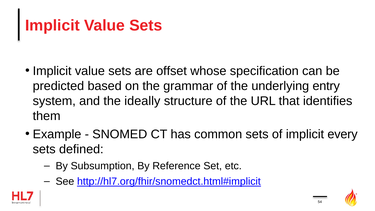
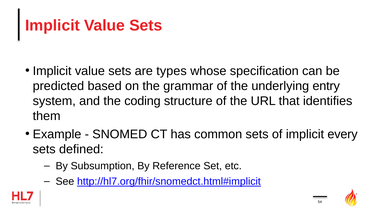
offset: offset -> types
ideally: ideally -> coding
